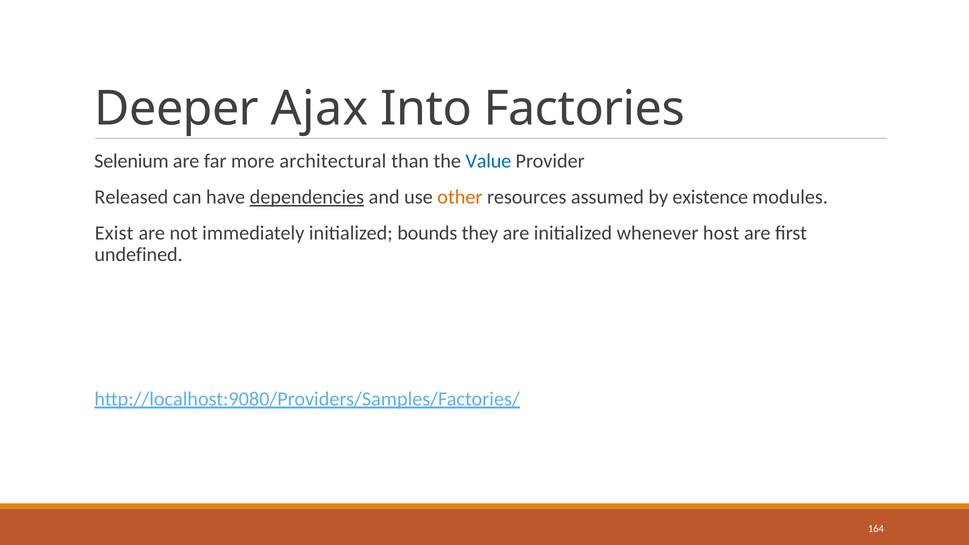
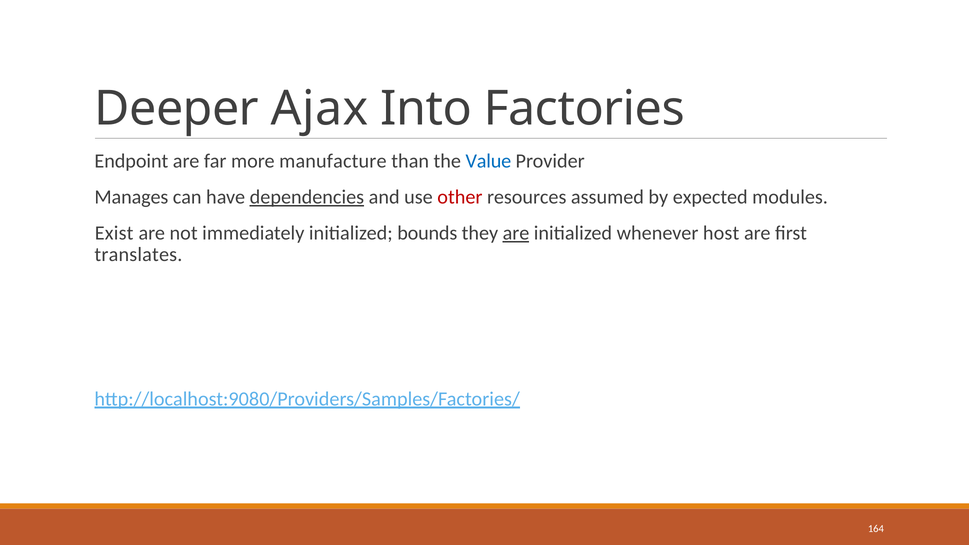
Selenium: Selenium -> Endpoint
architectural: architectural -> manufacture
Released: Released -> Manages
other colour: orange -> red
existence: existence -> expected
are at (516, 233) underline: none -> present
undefined: undefined -> translates
